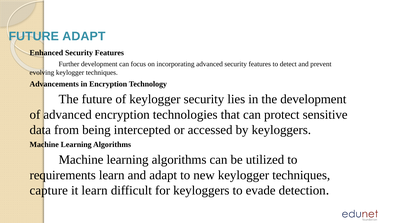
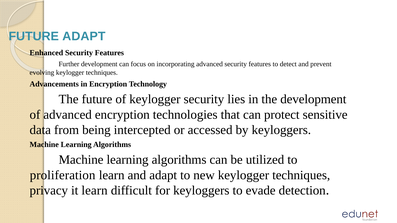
requirements: requirements -> proliferation
capture: capture -> privacy
